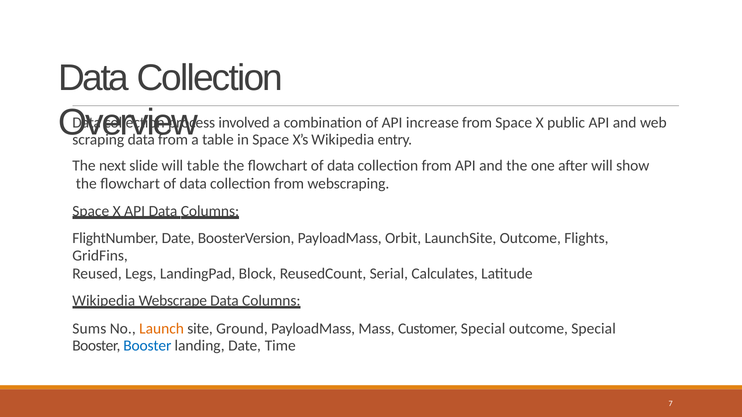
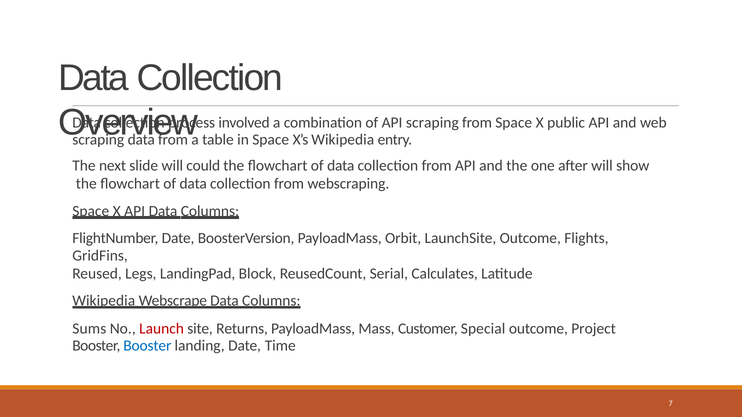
API increase: increase -> scraping
will table: table -> could
Launch colour: orange -> red
Ground: Ground -> Returns
outcome Special: Special -> Project
